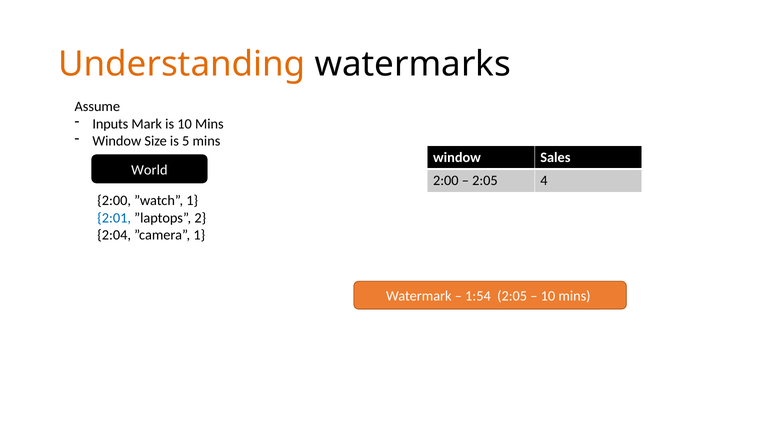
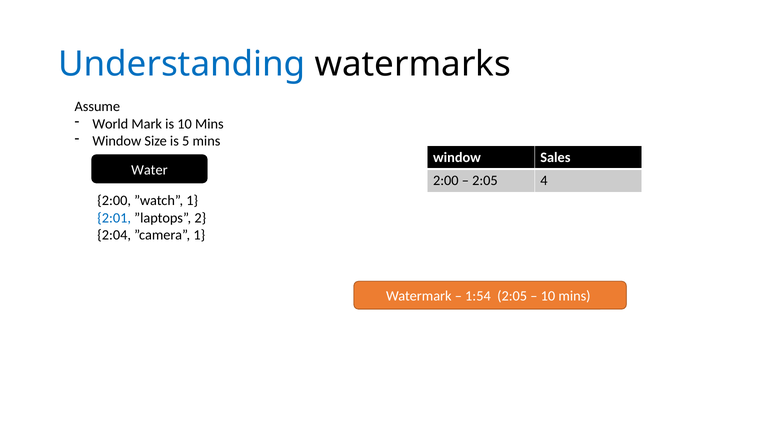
Understanding colour: orange -> blue
Inputs: Inputs -> World
World: World -> Water
